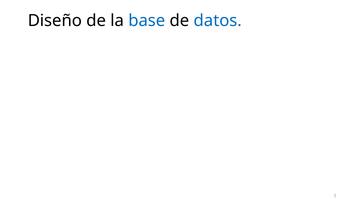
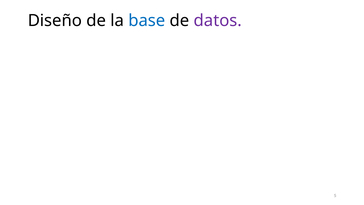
datos colour: blue -> purple
